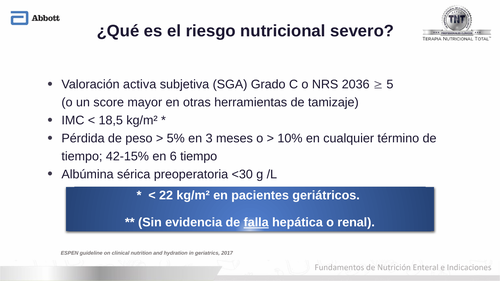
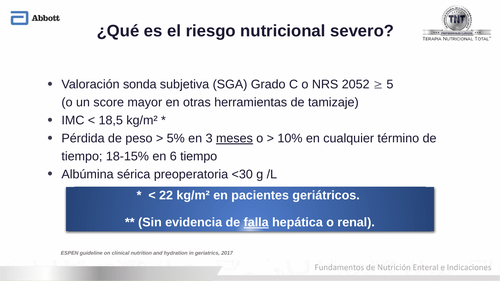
activa: activa -> sonda
2036: 2036 -> 2052
meses underline: none -> present
42-15%: 42-15% -> 18-15%
